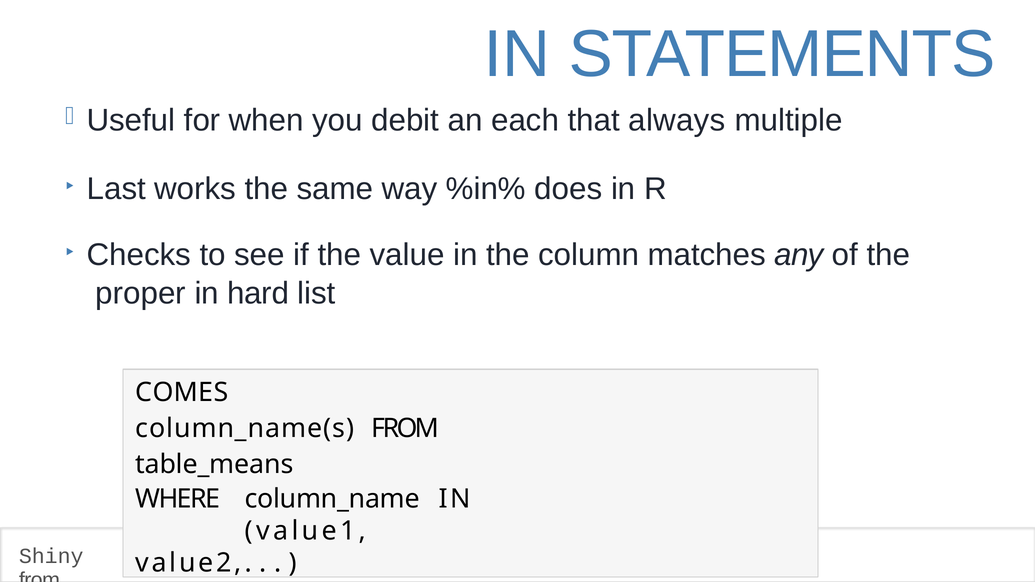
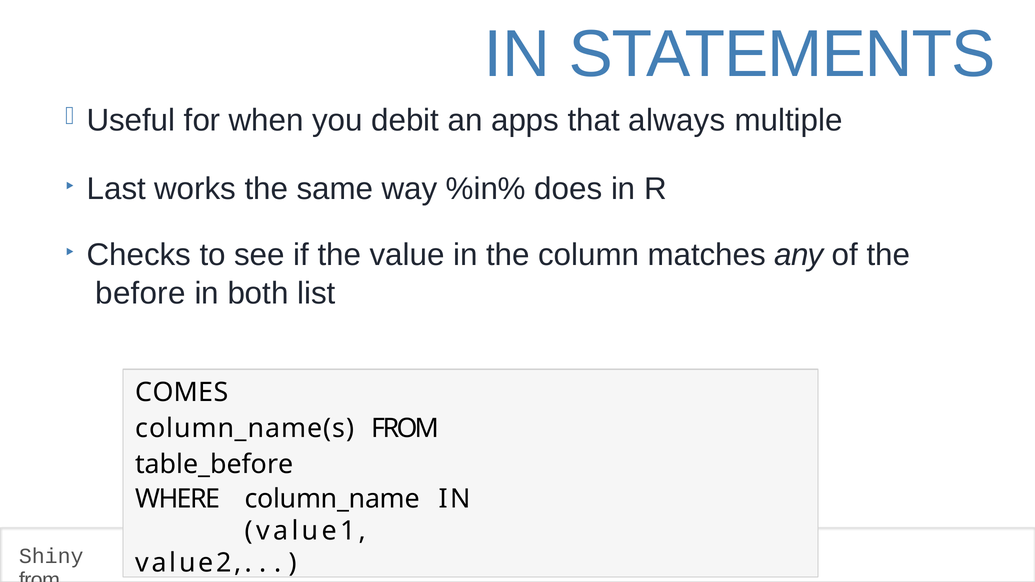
each: each -> apps
proper: proper -> before
hard: hard -> both
table_means: table_means -> table_before
